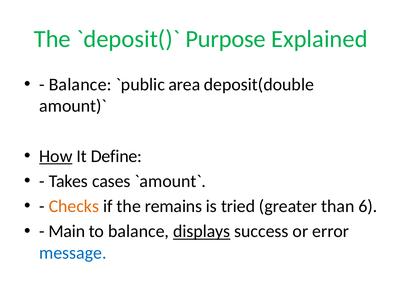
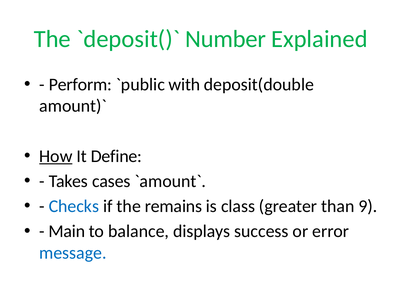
Purpose: Purpose -> Number
Balance at (80, 84): Balance -> Perform
area: area -> with
Checks colour: orange -> blue
tried: tried -> class
6: 6 -> 9
displays underline: present -> none
